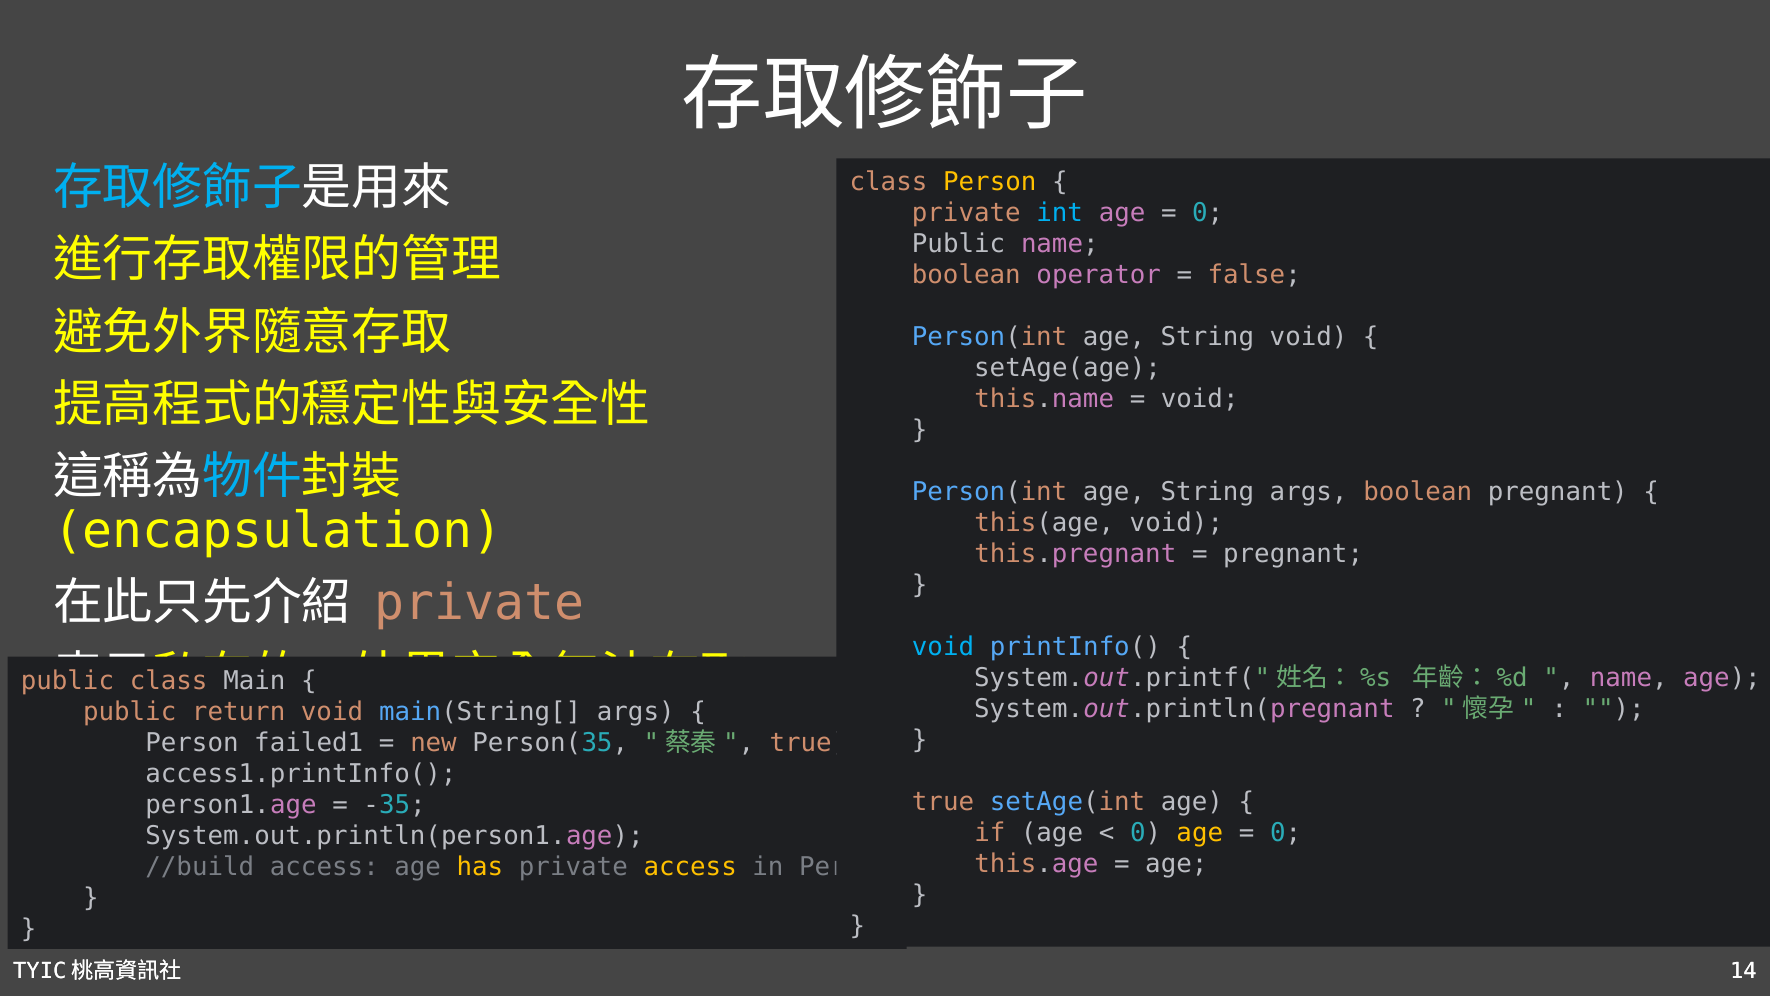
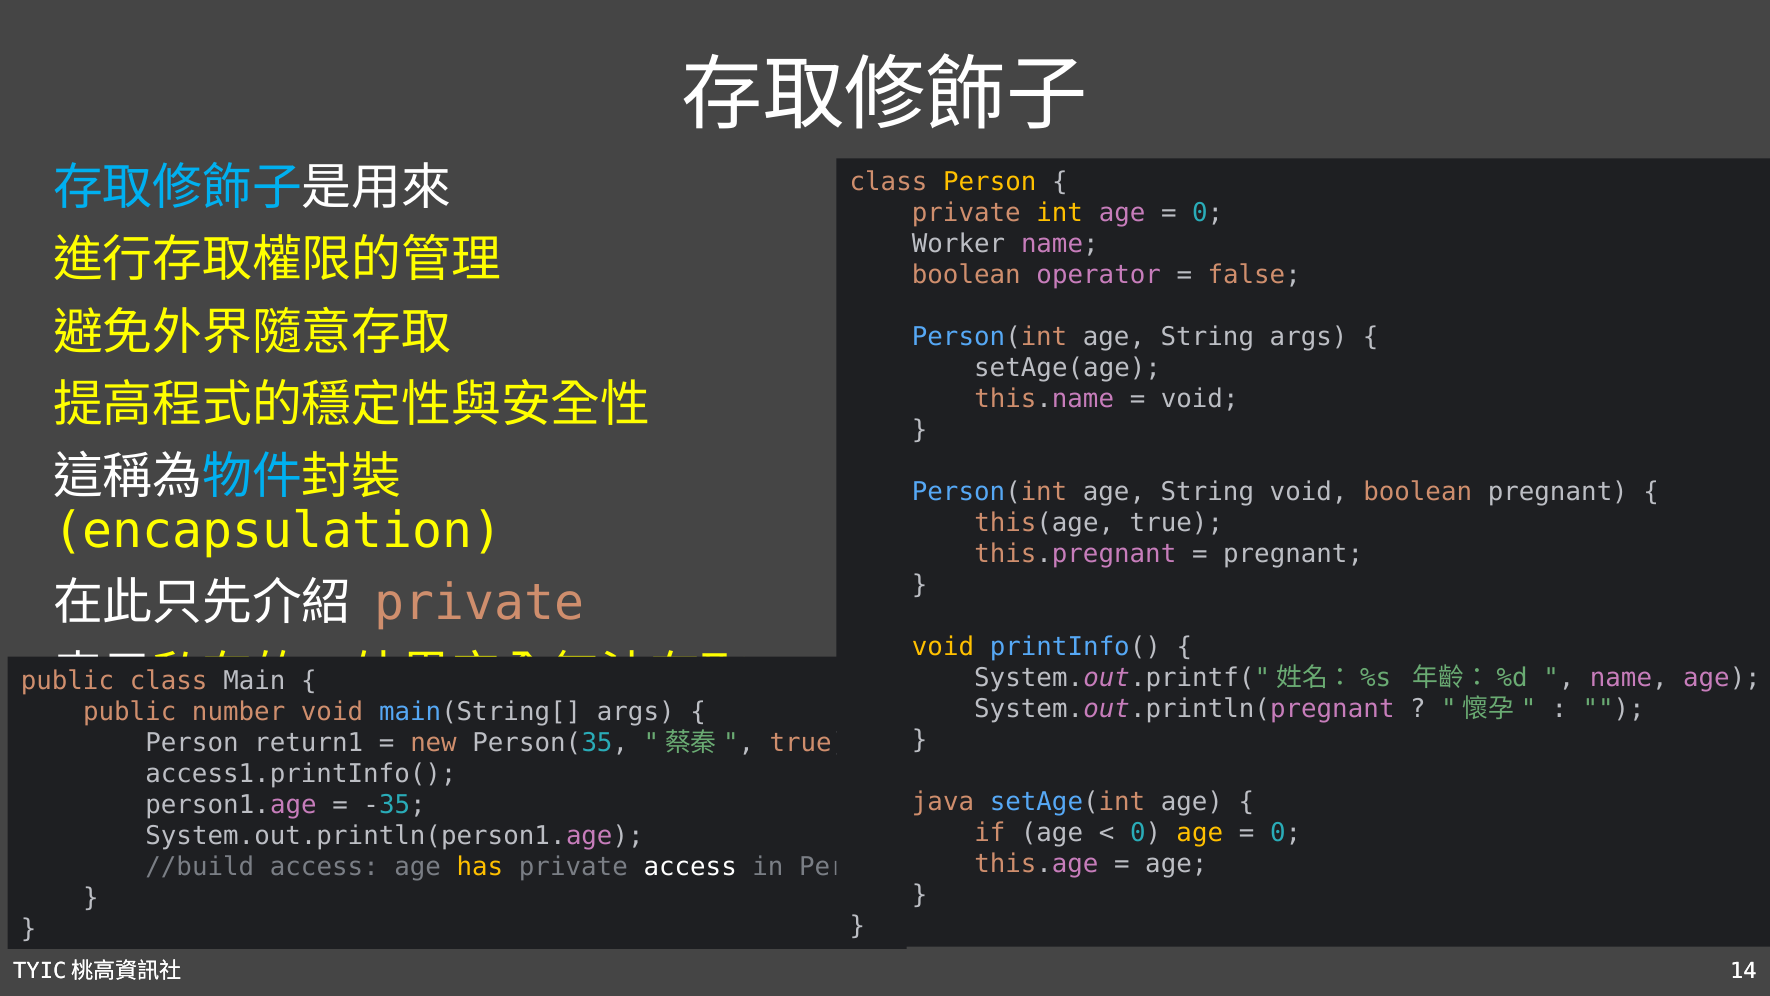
int colour: light blue -> yellow
Public at (959, 244): Public -> Worker
String void: void -> args
String args: args -> void
this(age void: void -> true
void at (943, 647) colour: light blue -> yellow
return: return -> number
failed1: failed1 -> return1
true at (943, 802): true -> java
access at (690, 866) colour: yellow -> white
